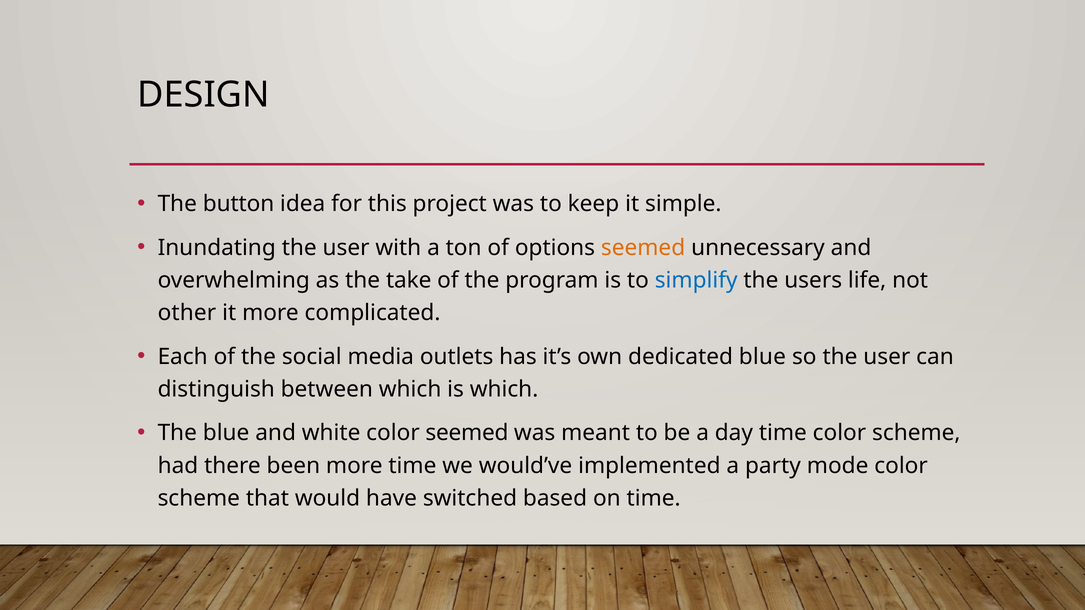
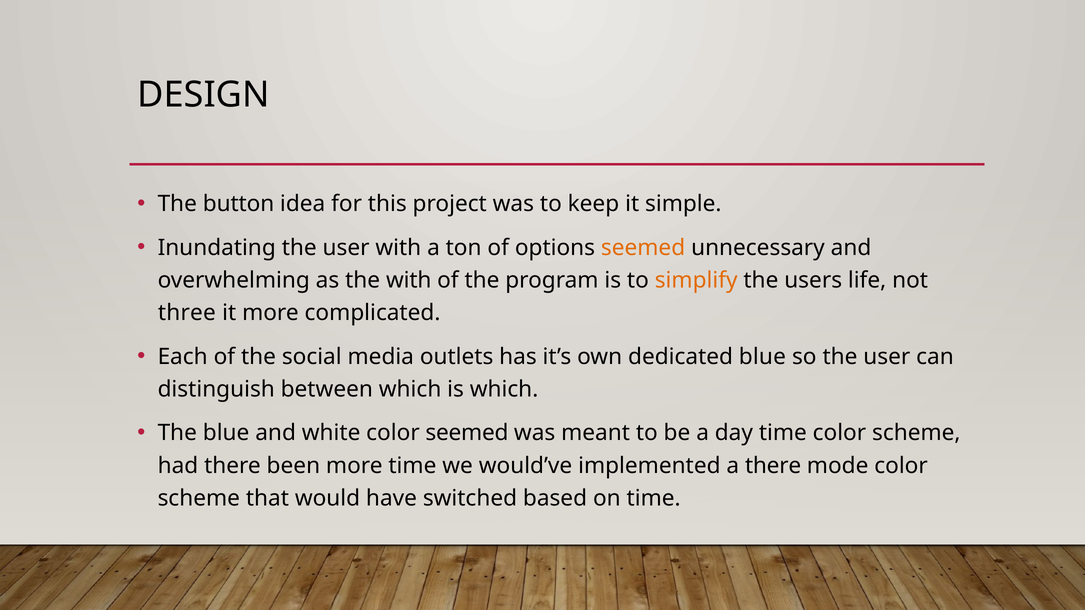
the take: take -> with
simplify colour: blue -> orange
other: other -> three
a party: party -> there
